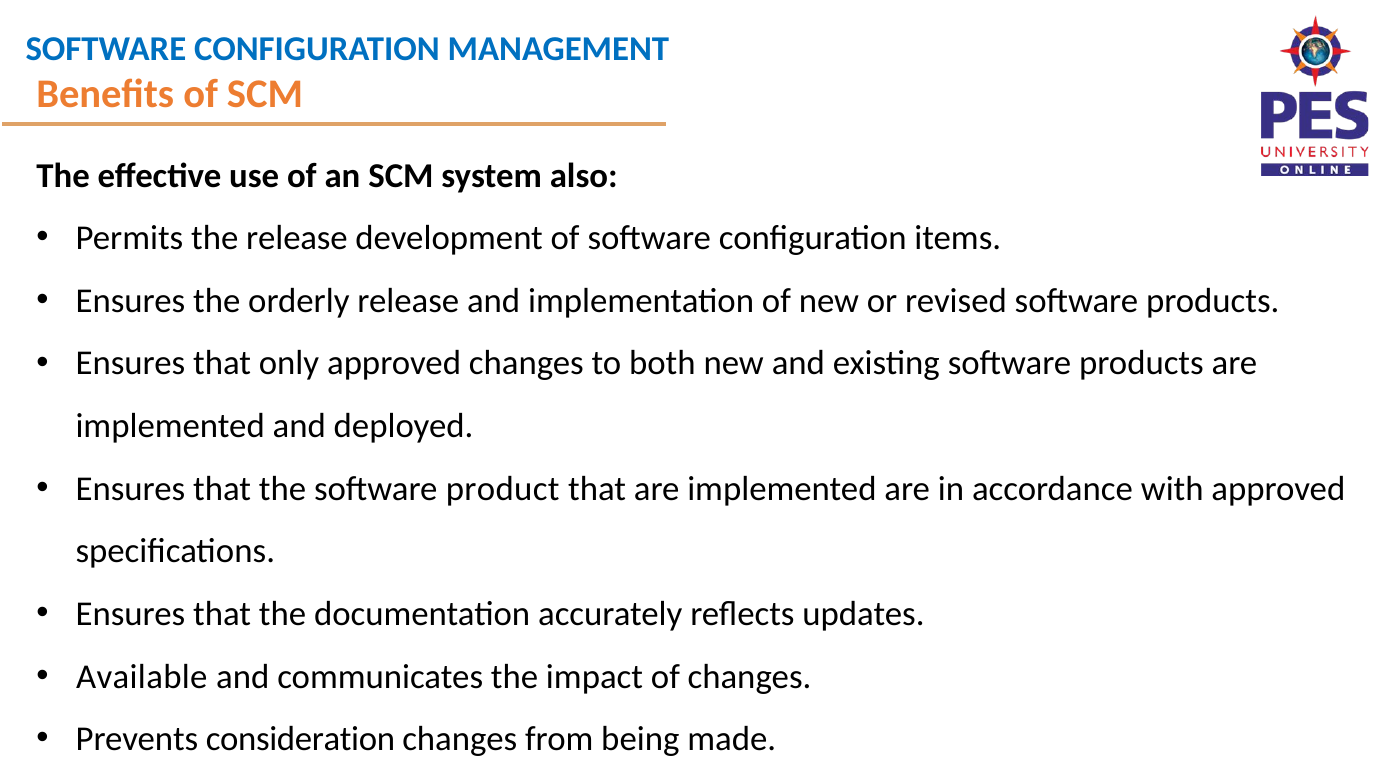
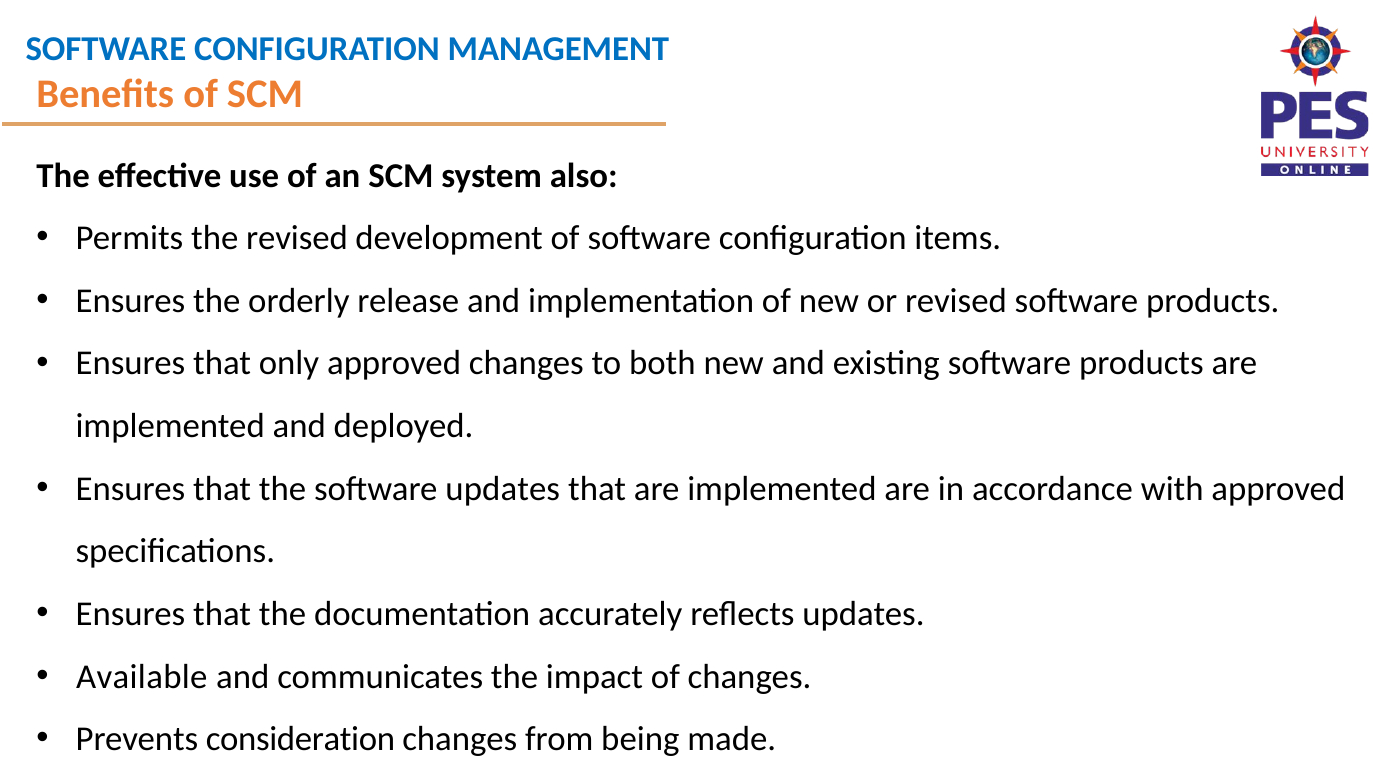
the release: release -> revised
software product: product -> updates
